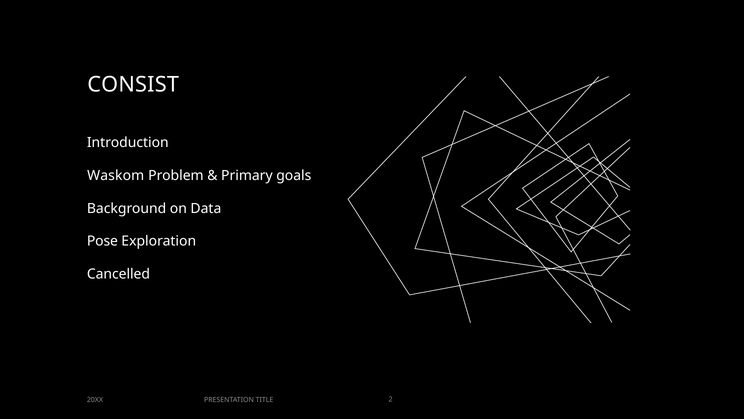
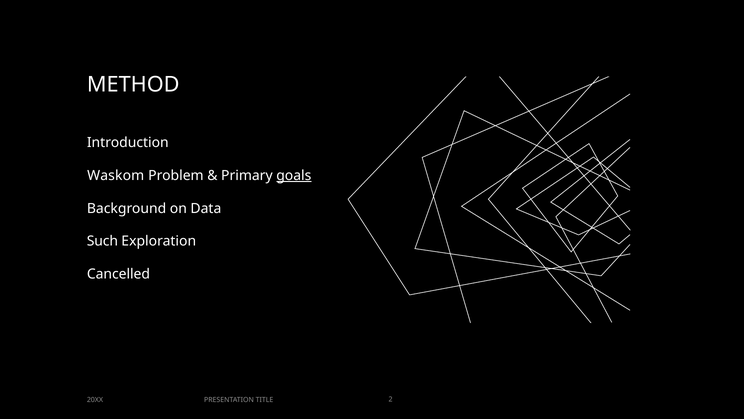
CONSIST: CONSIST -> METHOD
goals underline: none -> present
Pose: Pose -> Such
